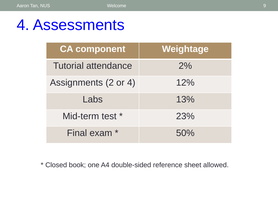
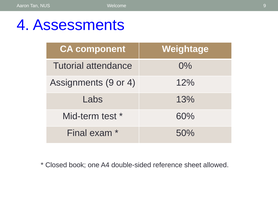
2%: 2% -> 0%
Assignments 2: 2 -> 9
23%: 23% -> 60%
